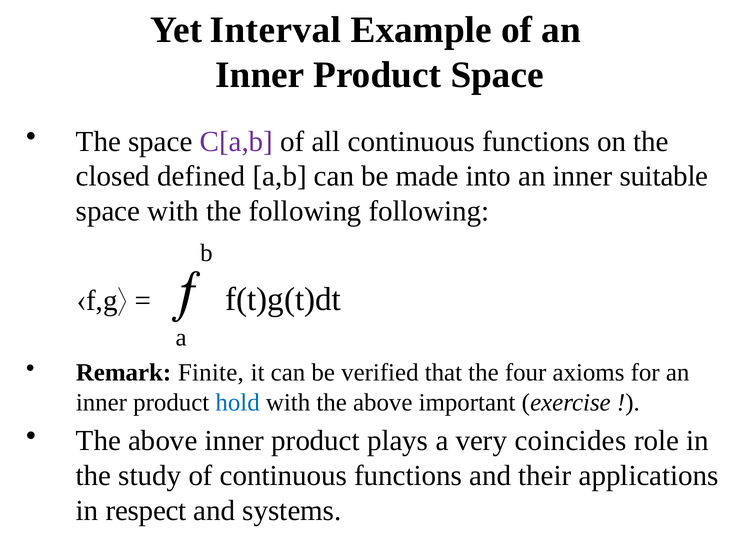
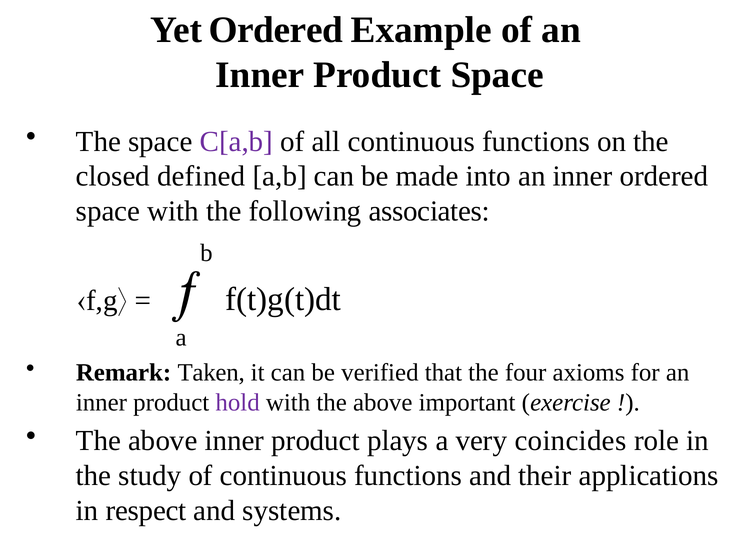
Yet Interval: Interval -> Ordered
inner suitable: suitable -> ordered
following following: following -> associates
Finite: Finite -> Taken
hold colour: blue -> purple
